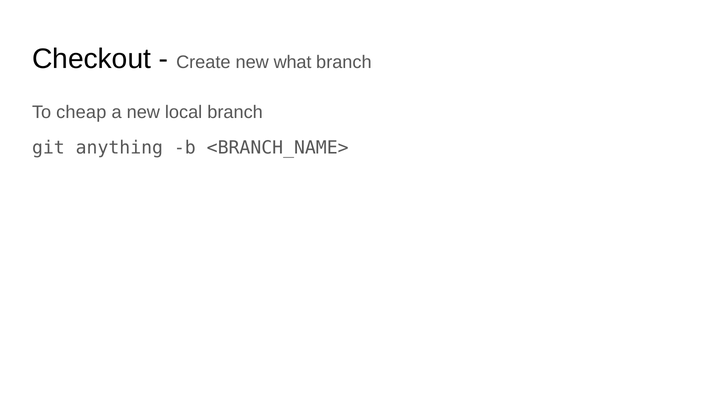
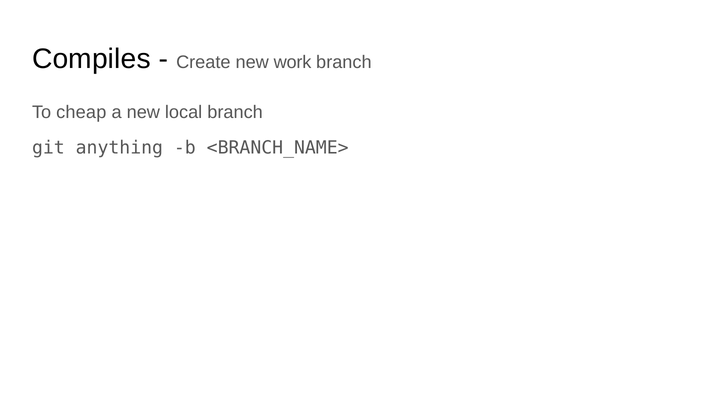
Checkout: Checkout -> Compiles
what: what -> work
